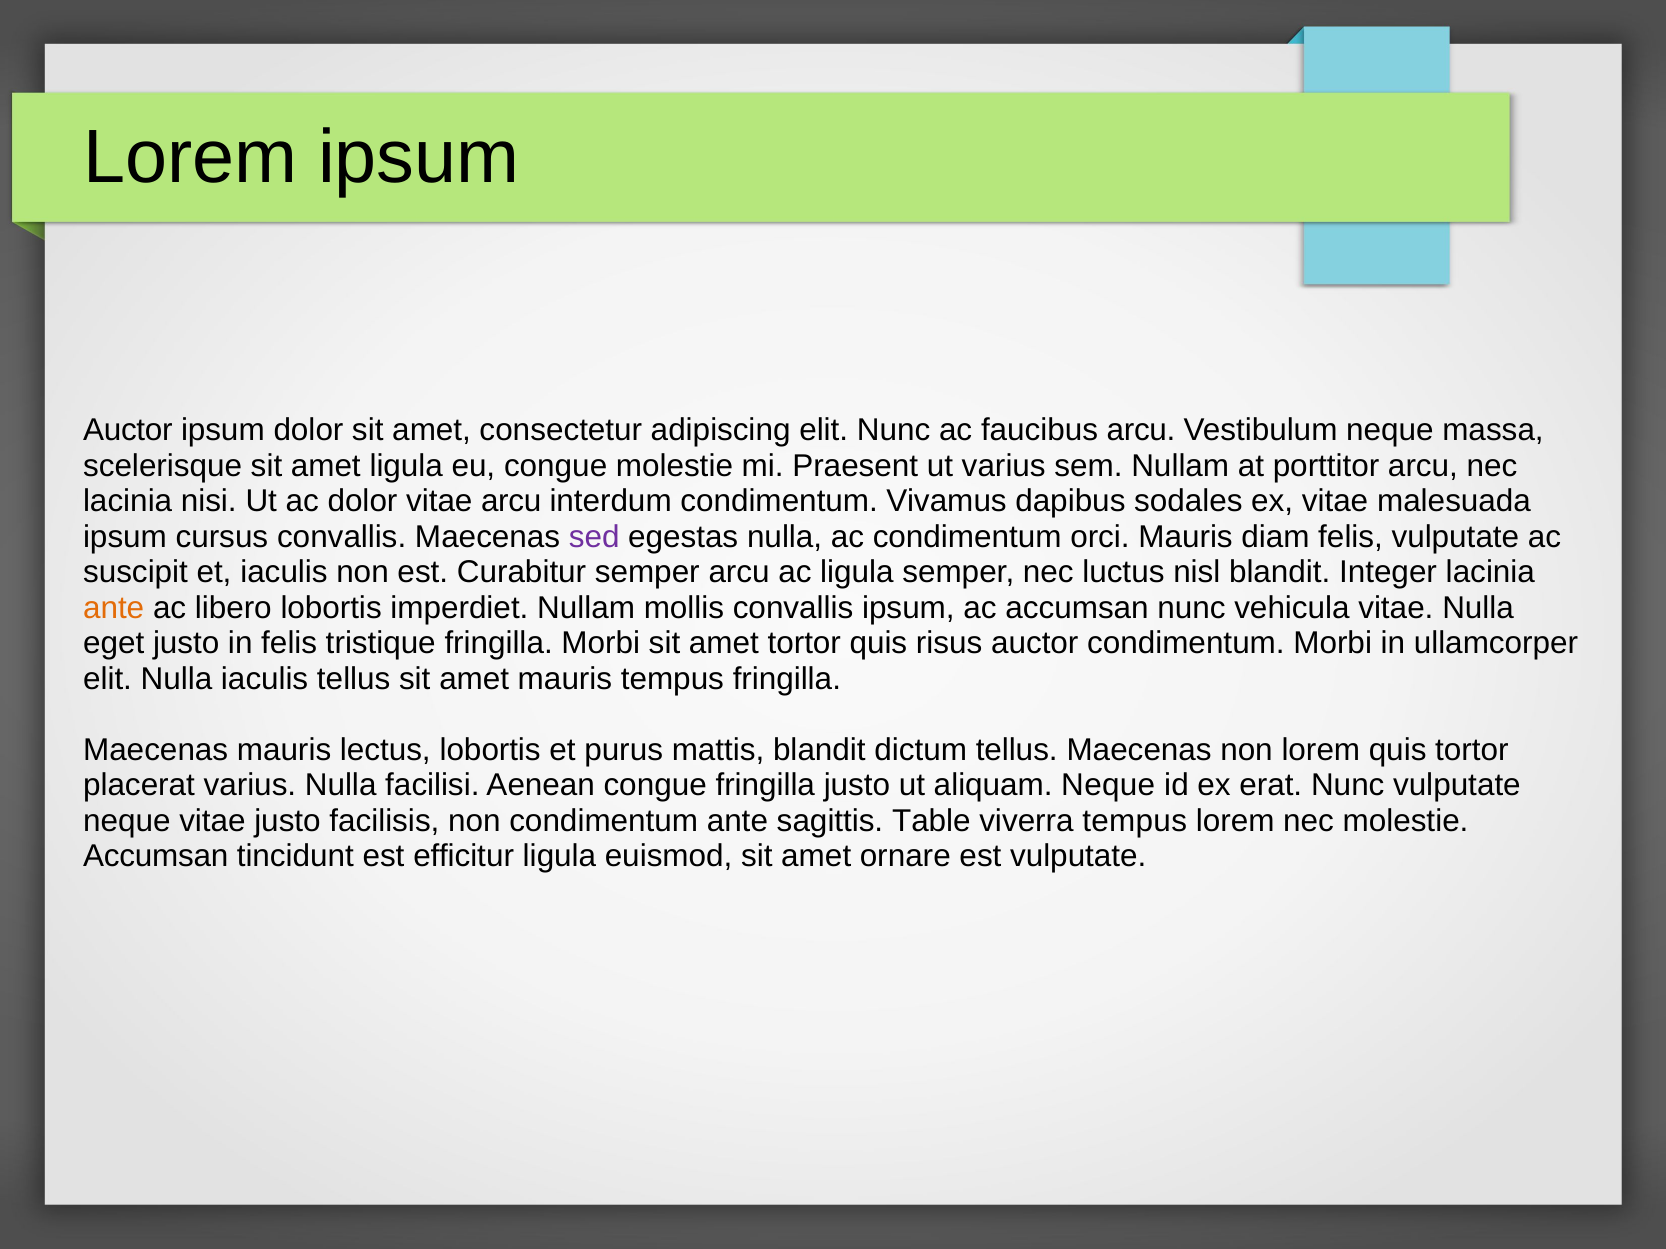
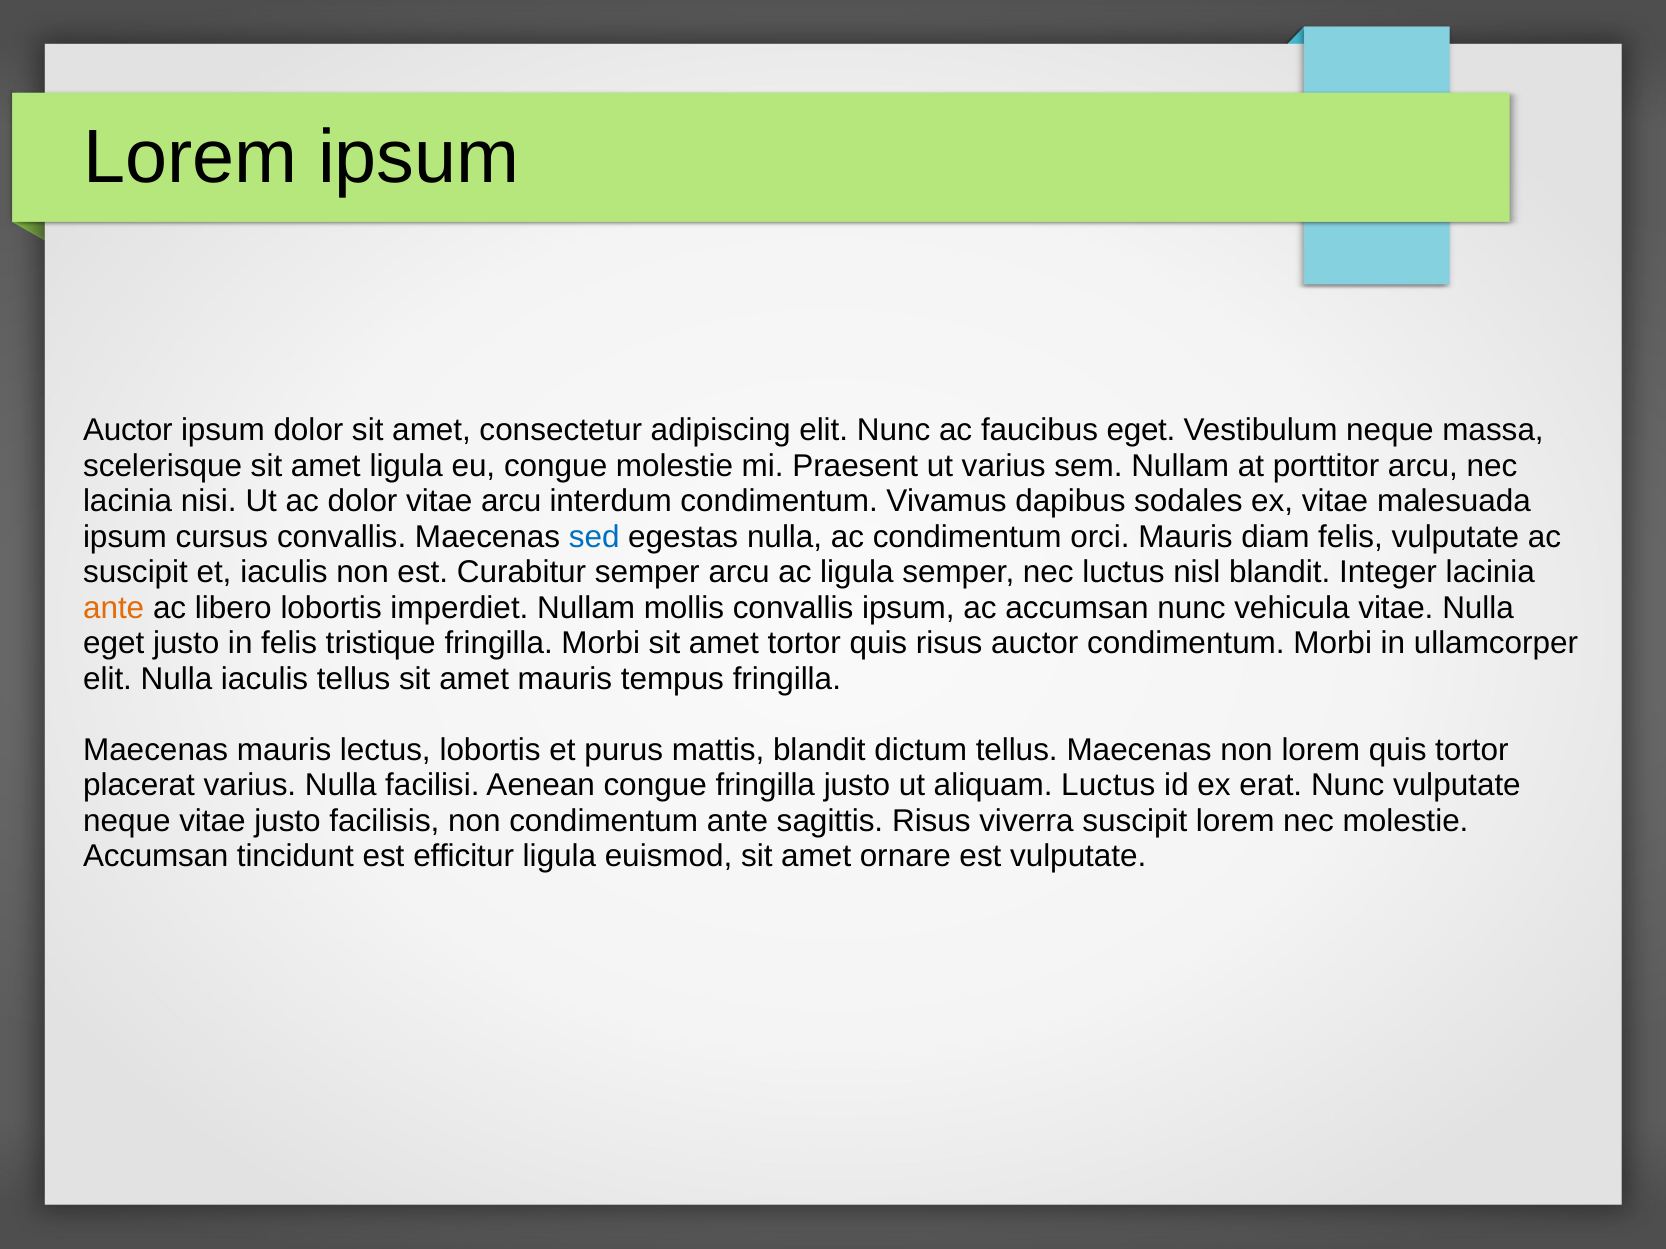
faucibus arcu: arcu -> eget
sed colour: purple -> blue
aliquam Neque: Neque -> Luctus
sagittis Table: Table -> Risus
viverra tempus: tempus -> suscipit
